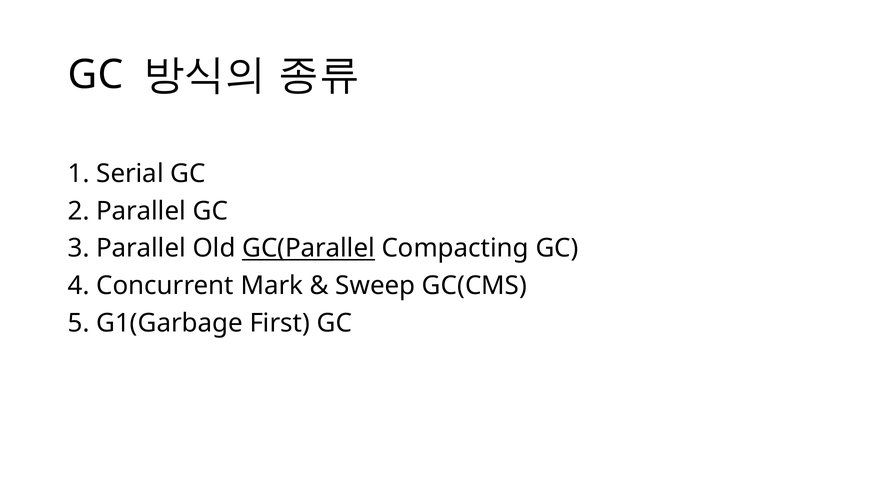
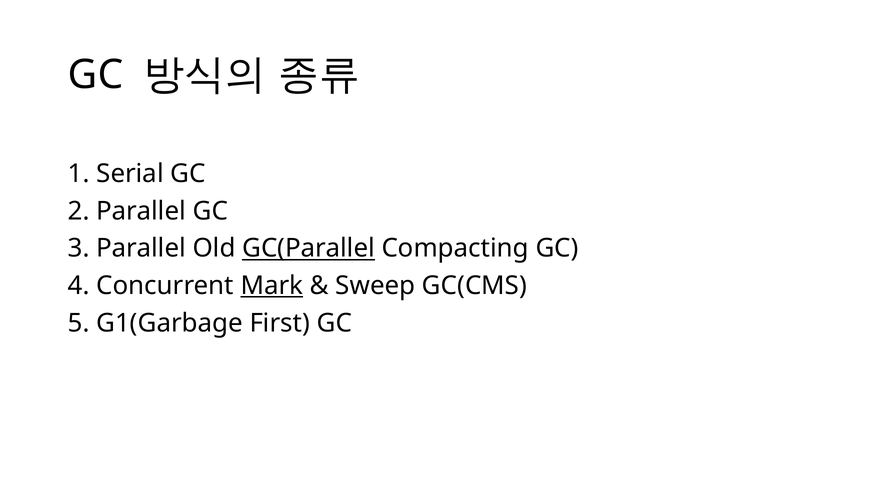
Mark underline: none -> present
